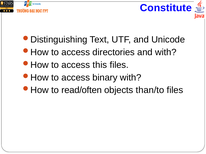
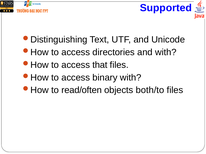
Constitute: Constitute -> Supported
this: this -> that
than/to: than/to -> both/to
